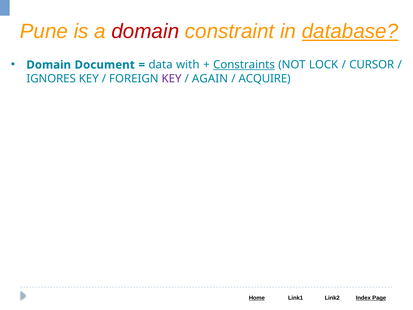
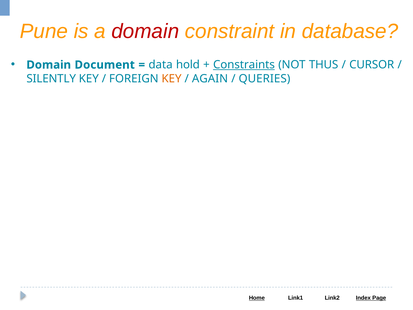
database underline: present -> none
with: with -> hold
LOCK: LOCK -> THUS
IGNORES: IGNORES -> SILENTLY
KEY at (172, 79) colour: purple -> orange
ACQUIRE: ACQUIRE -> QUERIES
